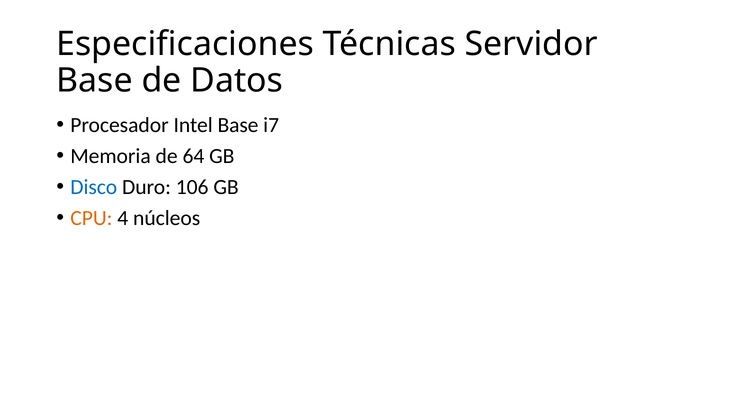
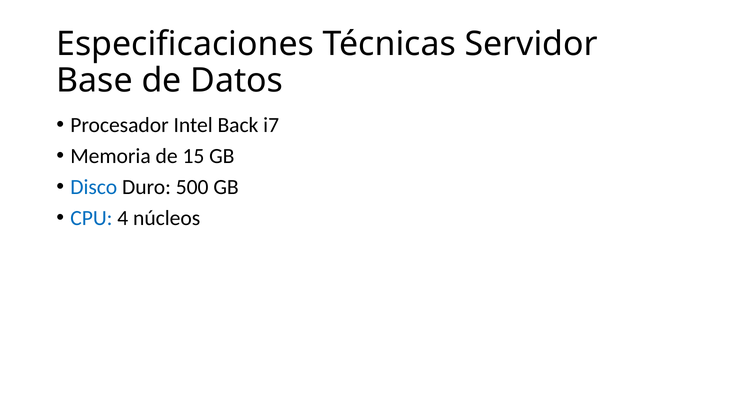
Intel Base: Base -> Back
64: 64 -> 15
106: 106 -> 500
CPU colour: orange -> blue
